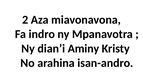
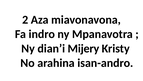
Aminy: Aminy -> Mijery
